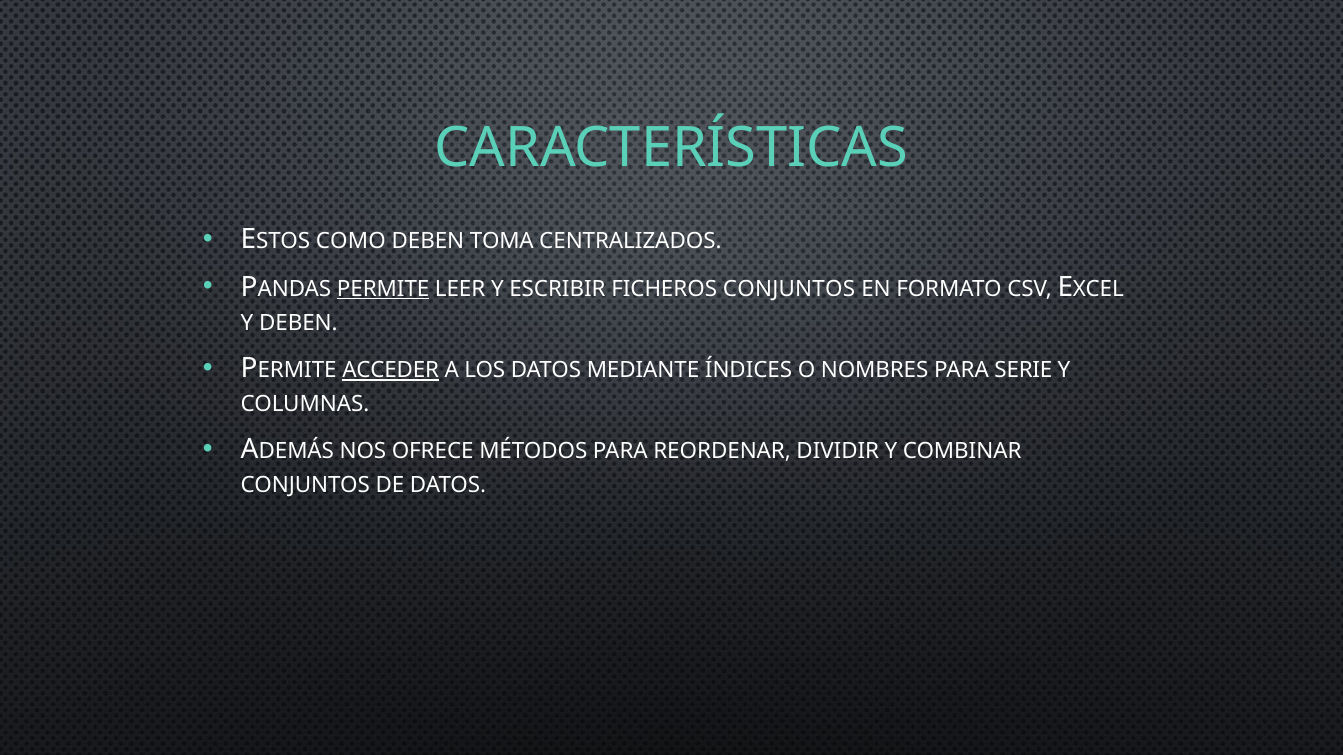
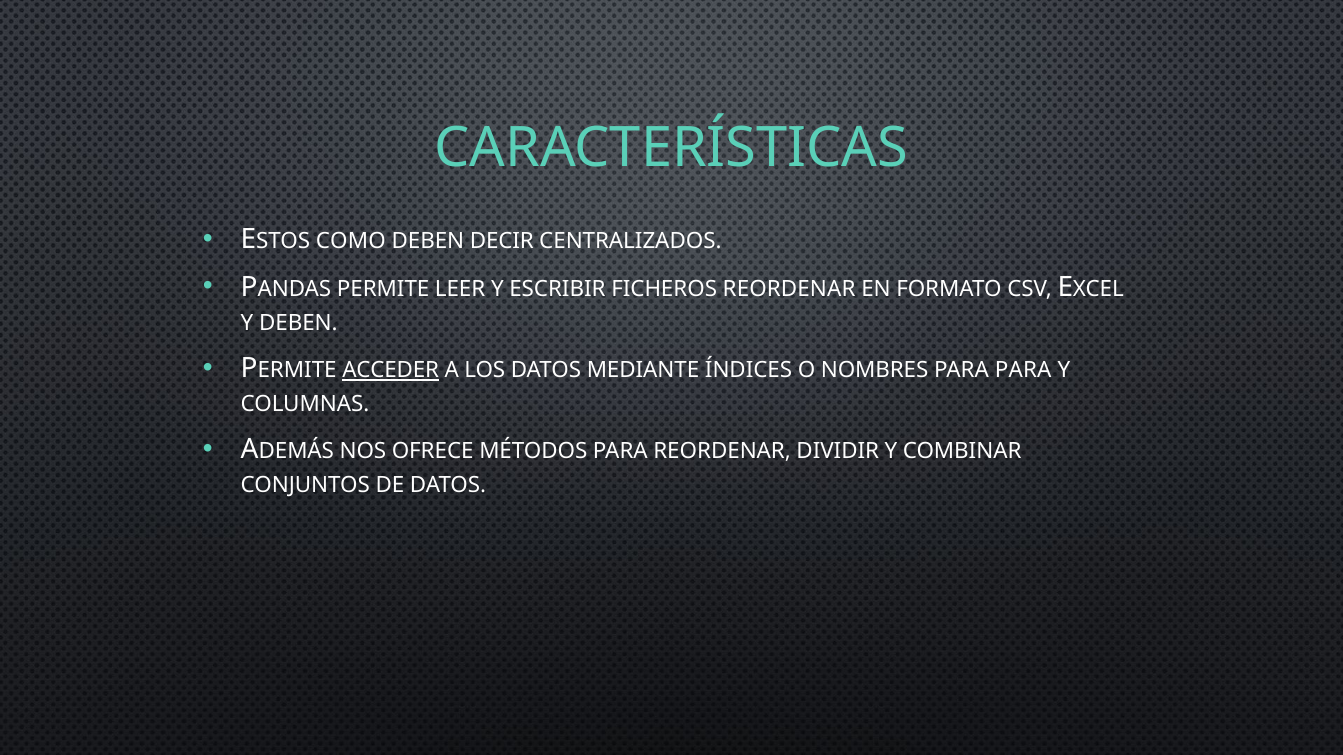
TOMA: TOMA -> DECIR
PERMITE underline: present -> none
FICHEROS CONJUNTOS: CONJUNTOS -> REORDENAR
PARA SERIE: SERIE -> PARA
